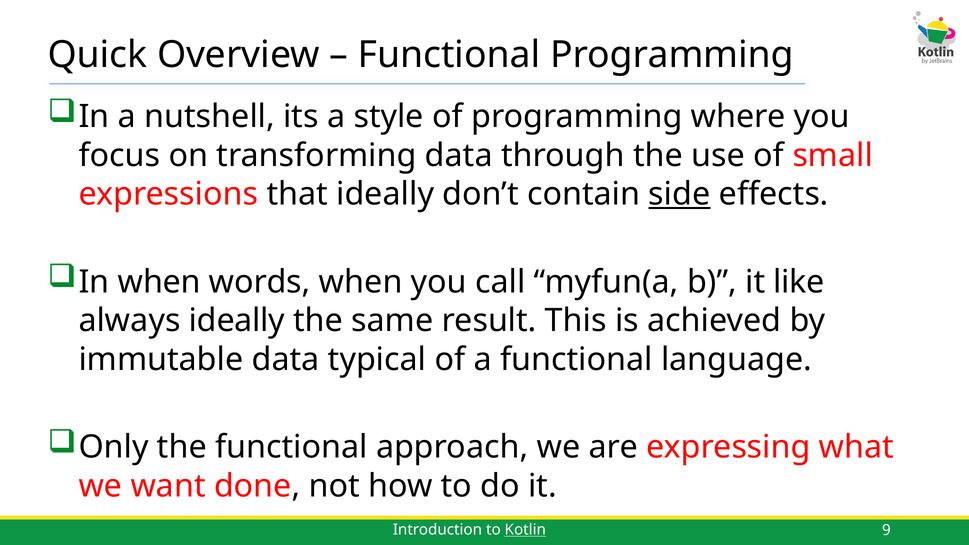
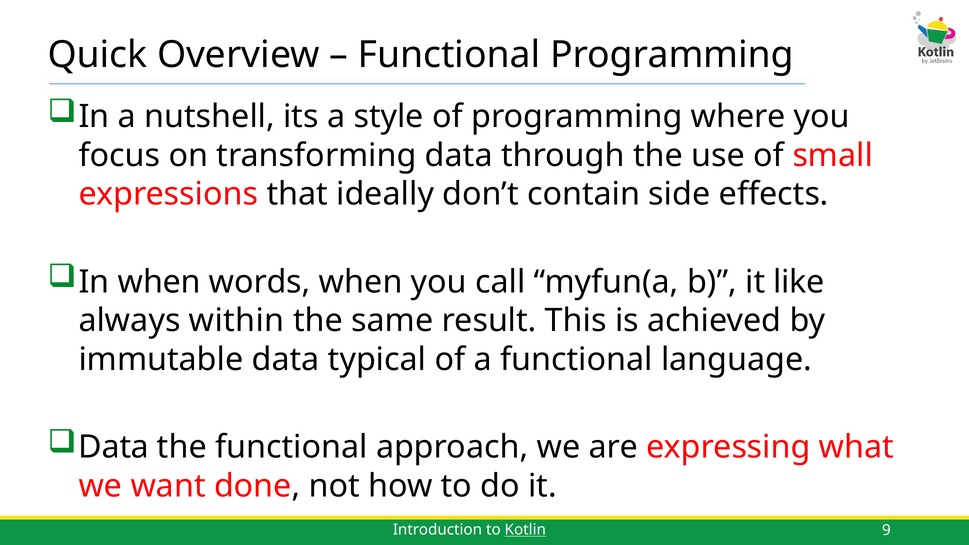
side underline: present -> none
always ideally: ideally -> within
Only at (114, 447): Only -> Data
